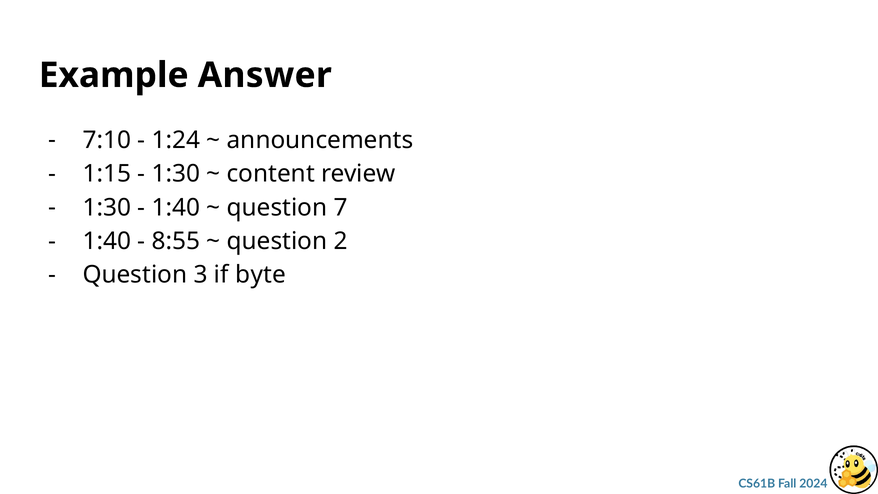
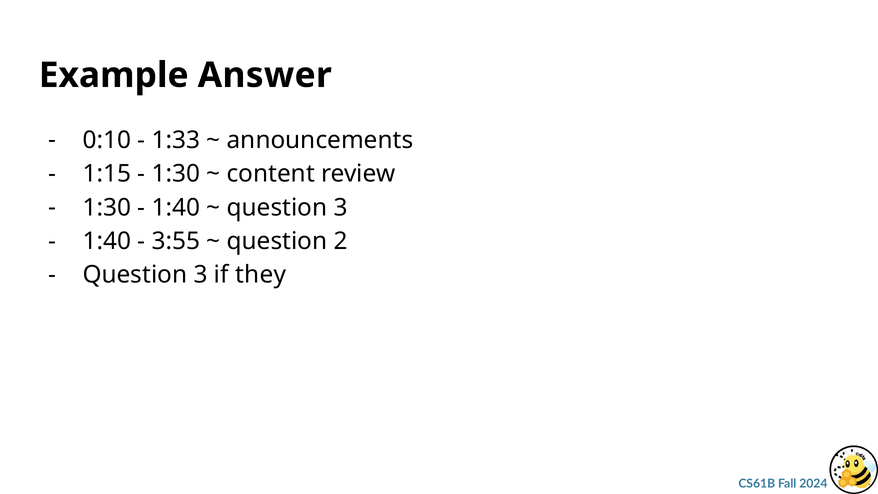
7:10: 7:10 -> 0:10
1:24: 1:24 -> 1:33
7 at (341, 208): 7 -> 3
8:55: 8:55 -> 3:55
byte: byte -> they
